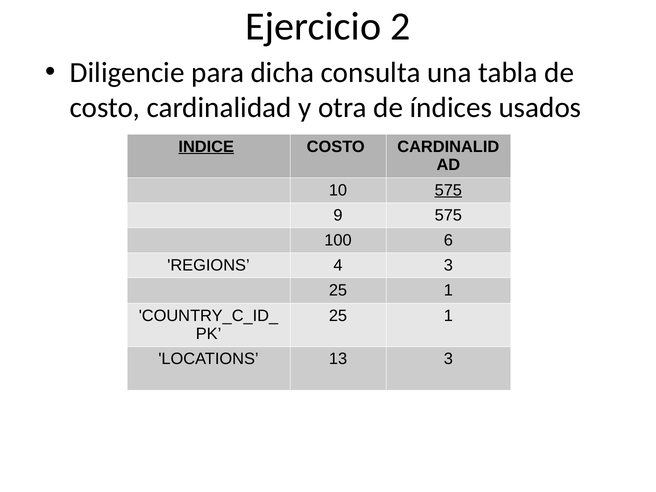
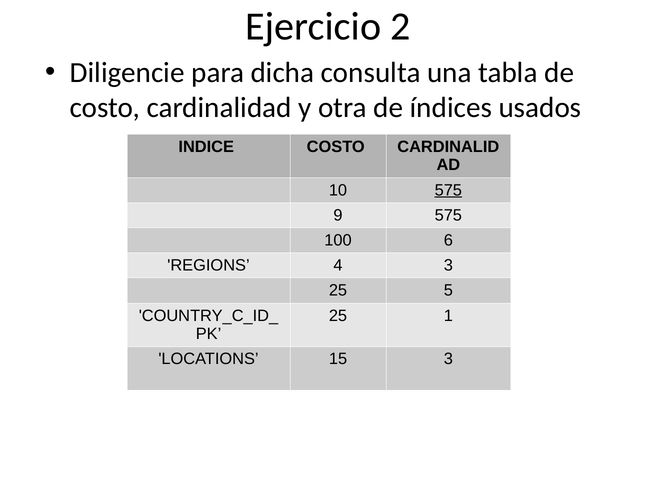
INDICE underline: present -> none
1 at (448, 291): 1 -> 5
13: 13 -> 15
